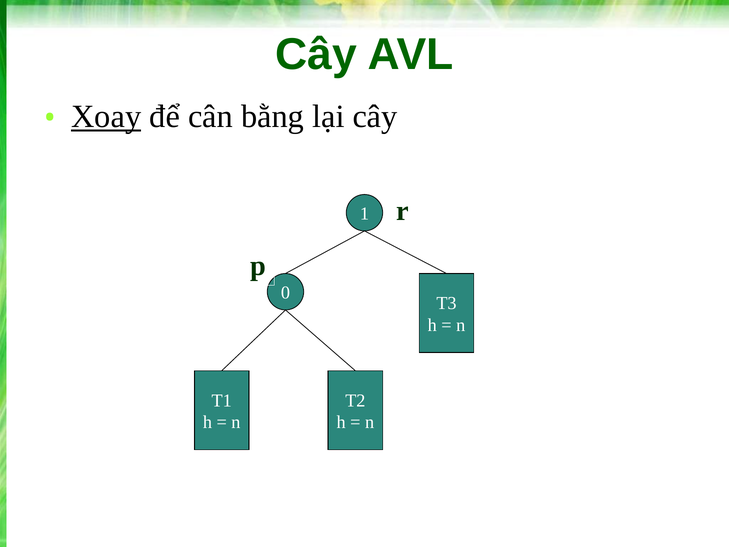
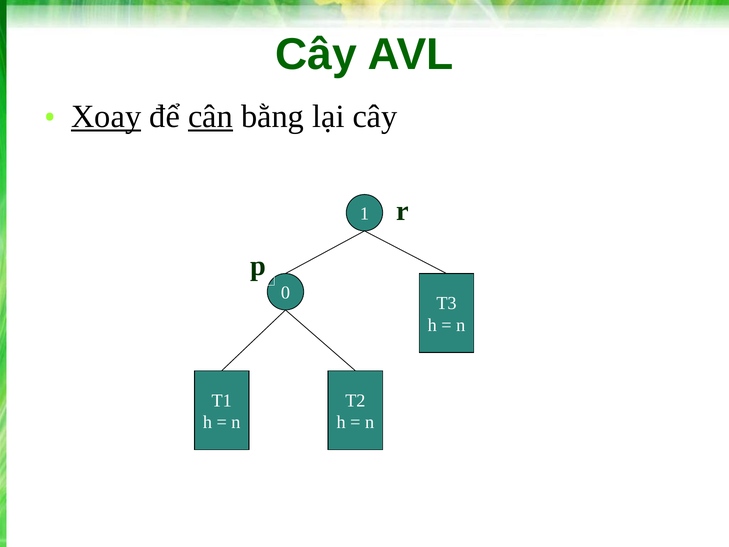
cân underline: none -> present
